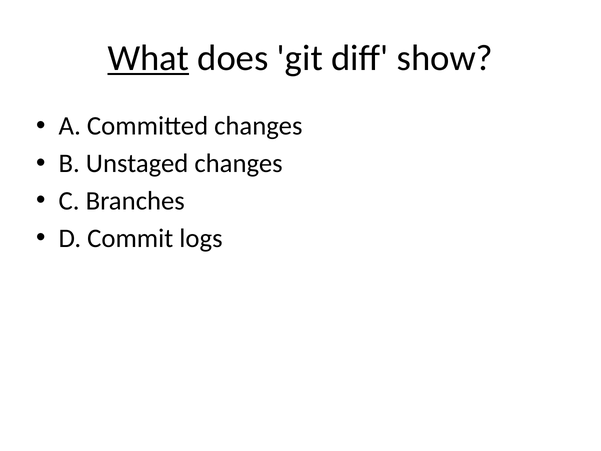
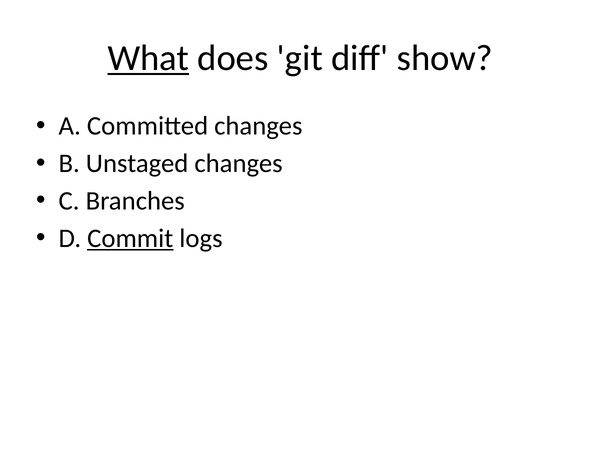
Commit underline: none -> present
